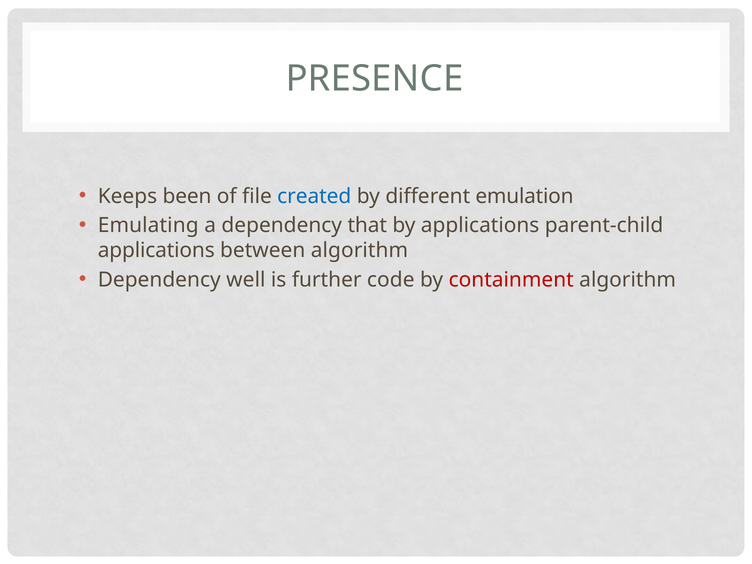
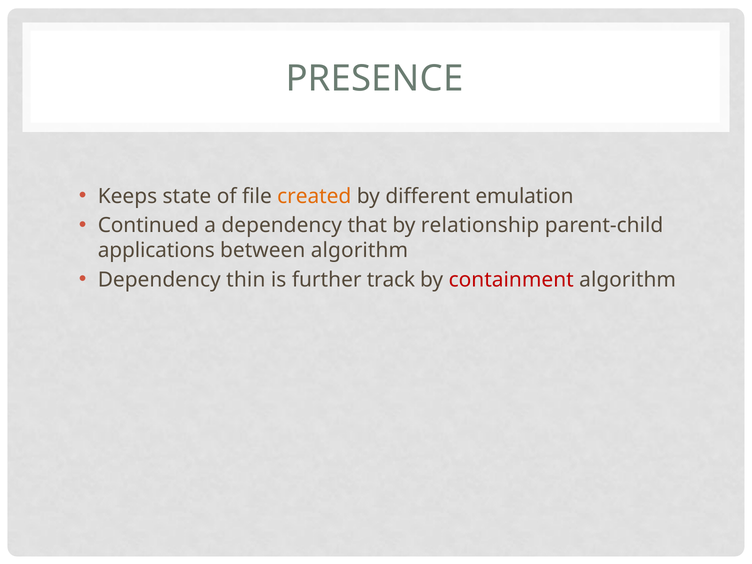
been: been -> state
created colour: blue -> orange
Emulating: Emulating -> Continued
by applications: applications -> relationship
well: well -> thin
code: code -> track
